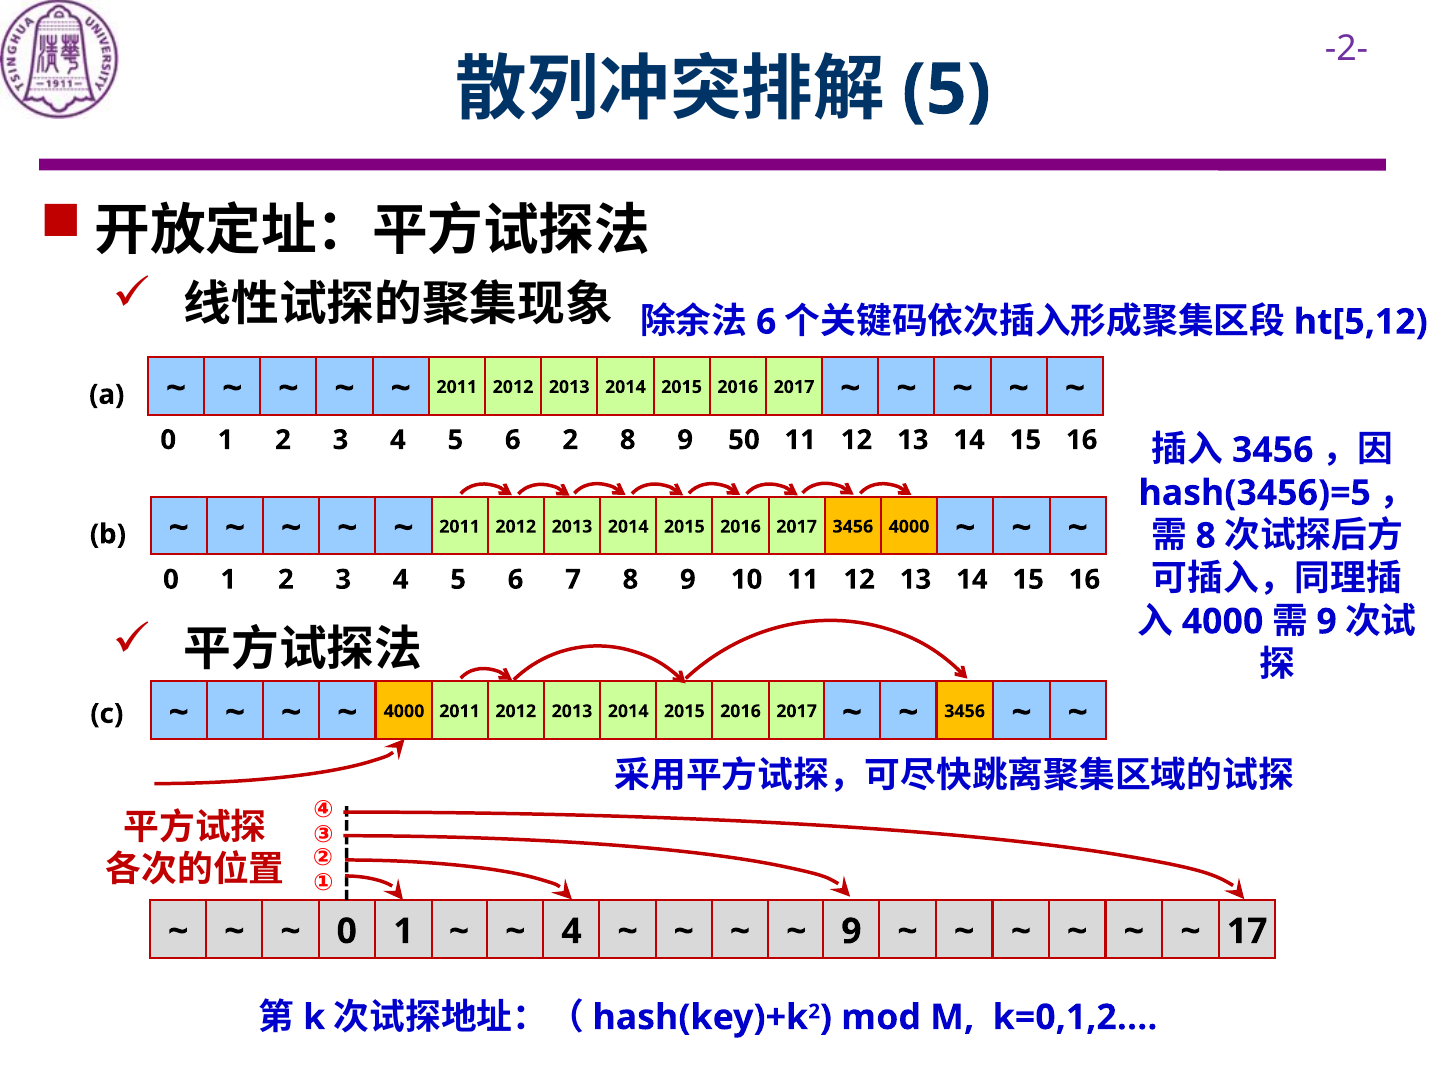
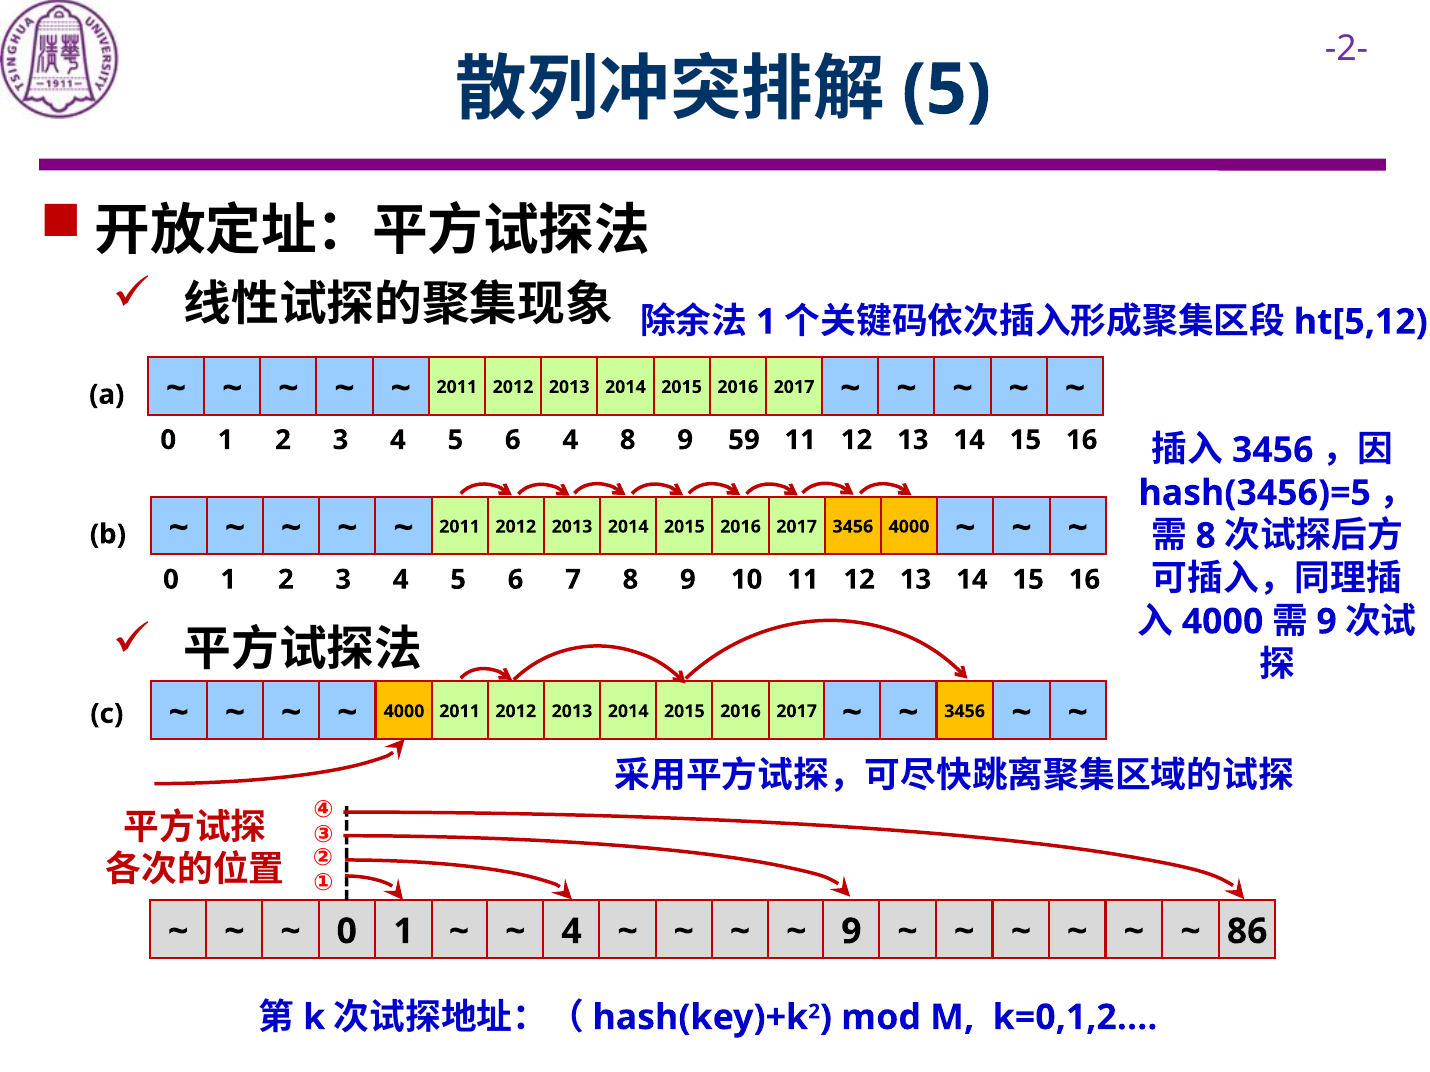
6 at (766, 322): 6 -> 1
6 2: 2 -> 4
50: 50 -> 59
17: 17 -> 86
